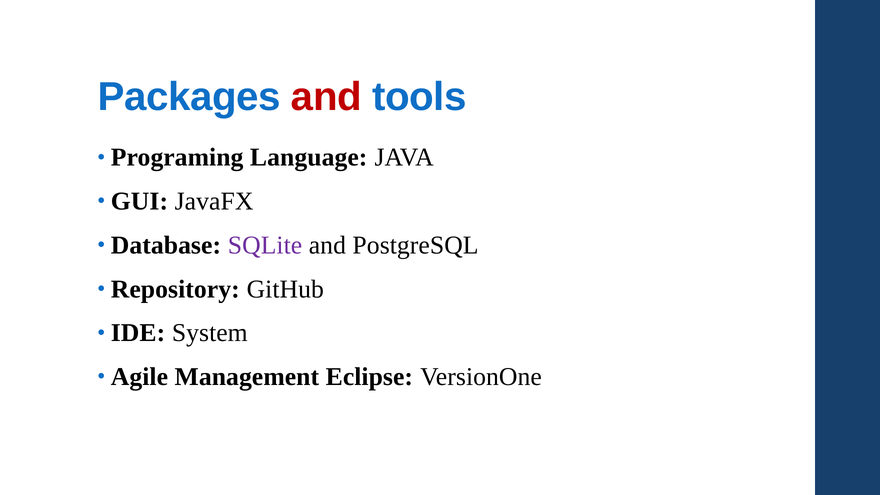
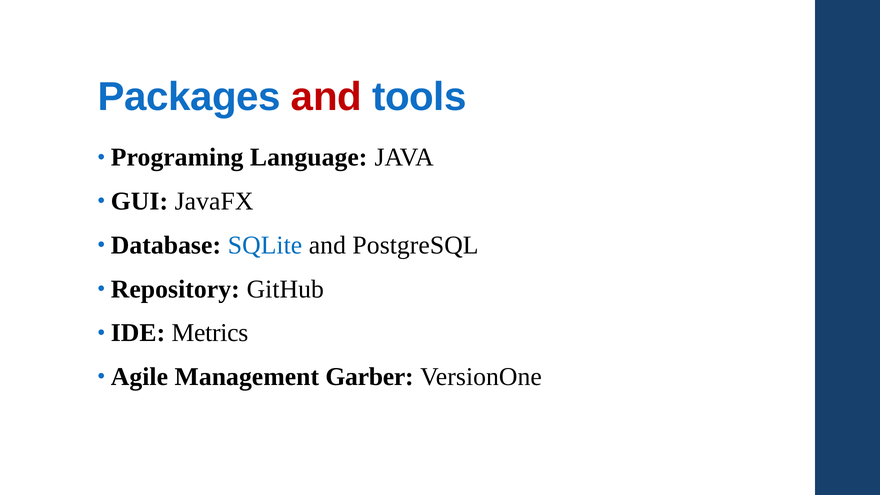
SQLite colour: purple -> blue
System: System -> Metrics
Eclipse: Eclipse -> Garber
